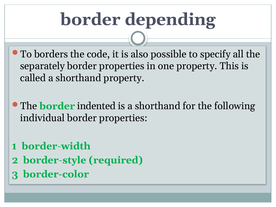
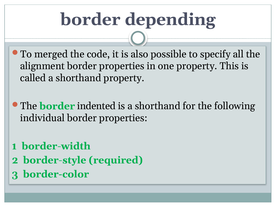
borders: borders -> merged
separately: separately -> alignment
